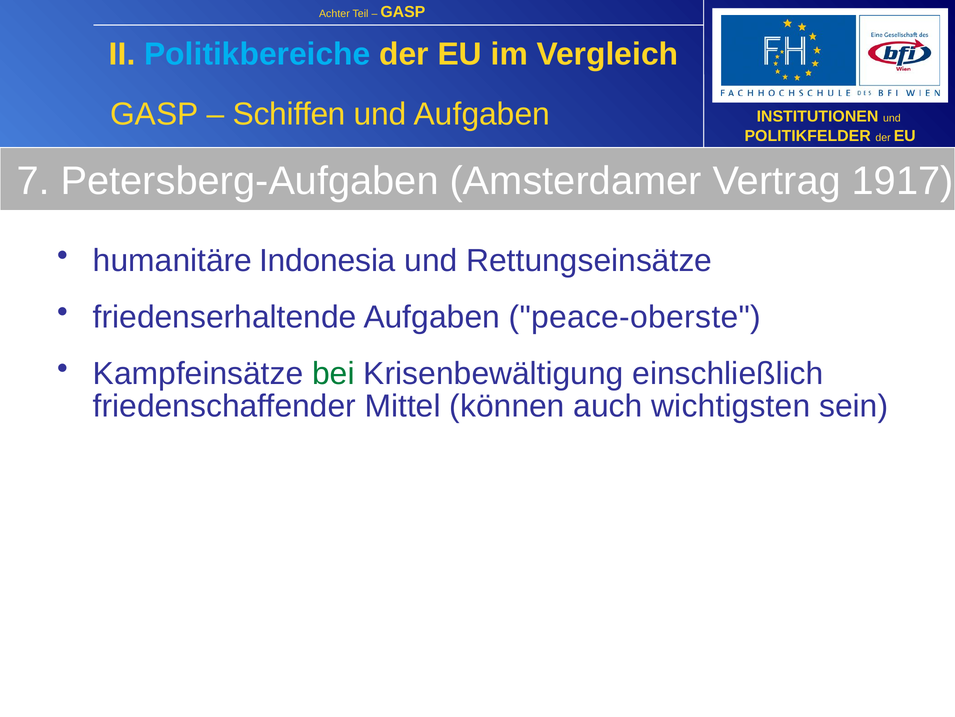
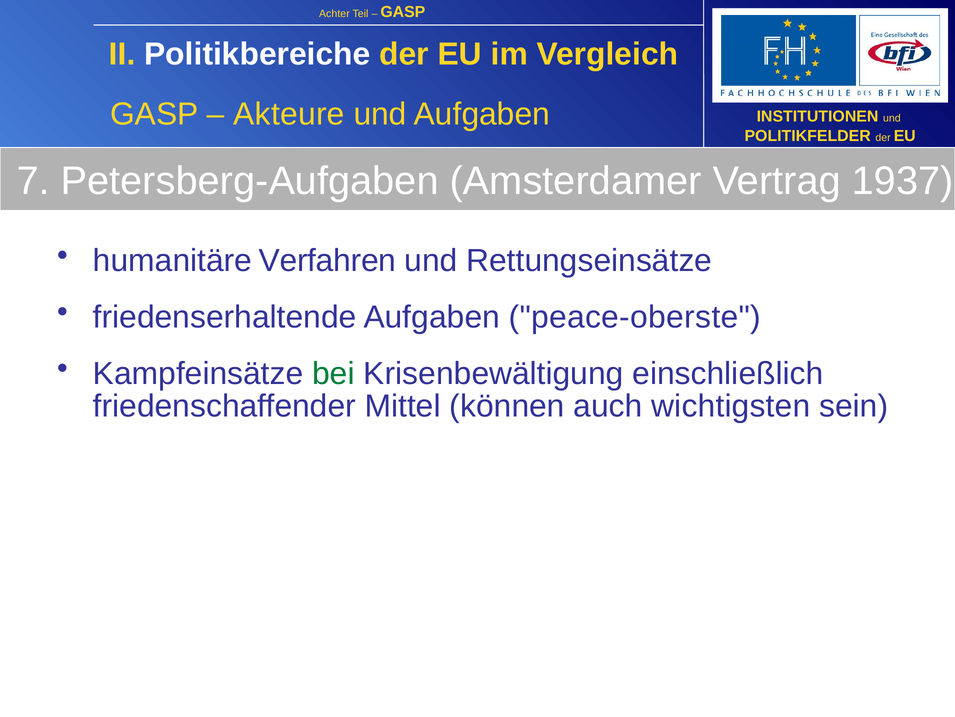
Politikbereiche colour: light blue -> white
Schiffen: Schiffen -> Akteure
1917: 1917 -> 1937
Indonesia: Indonesia -> Verfahren
